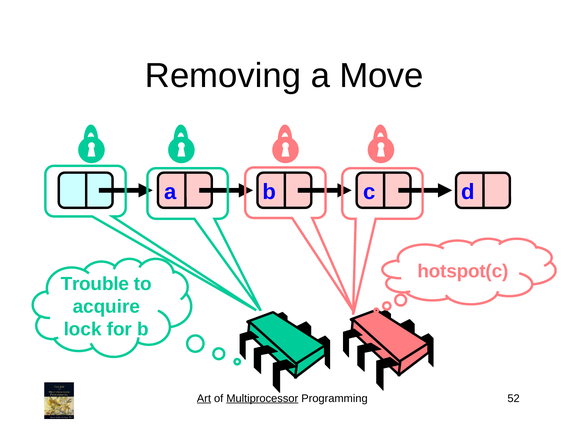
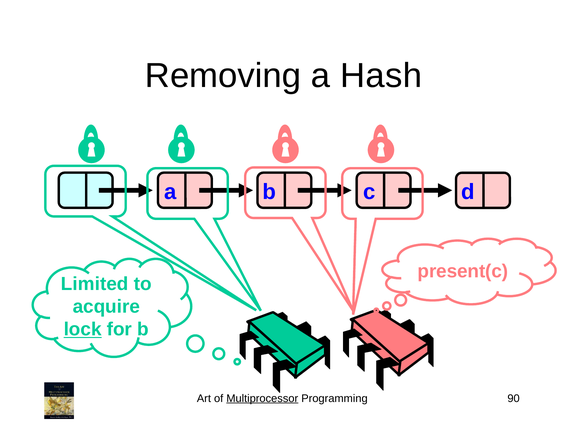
Move: Move -> Hash
hotspot(c: hotspot(c -> present(c
Trouble: Trouble -> Limited
lock underline: none -> present
Art underline: present -> none
52: 52 -> 90
